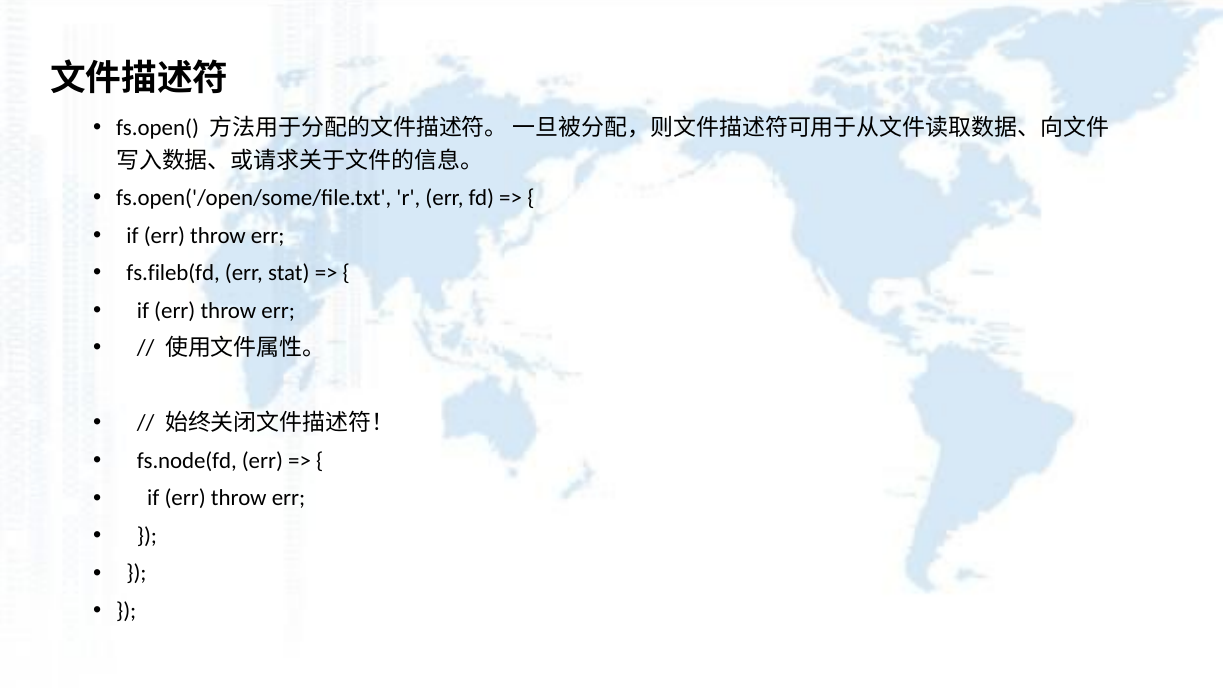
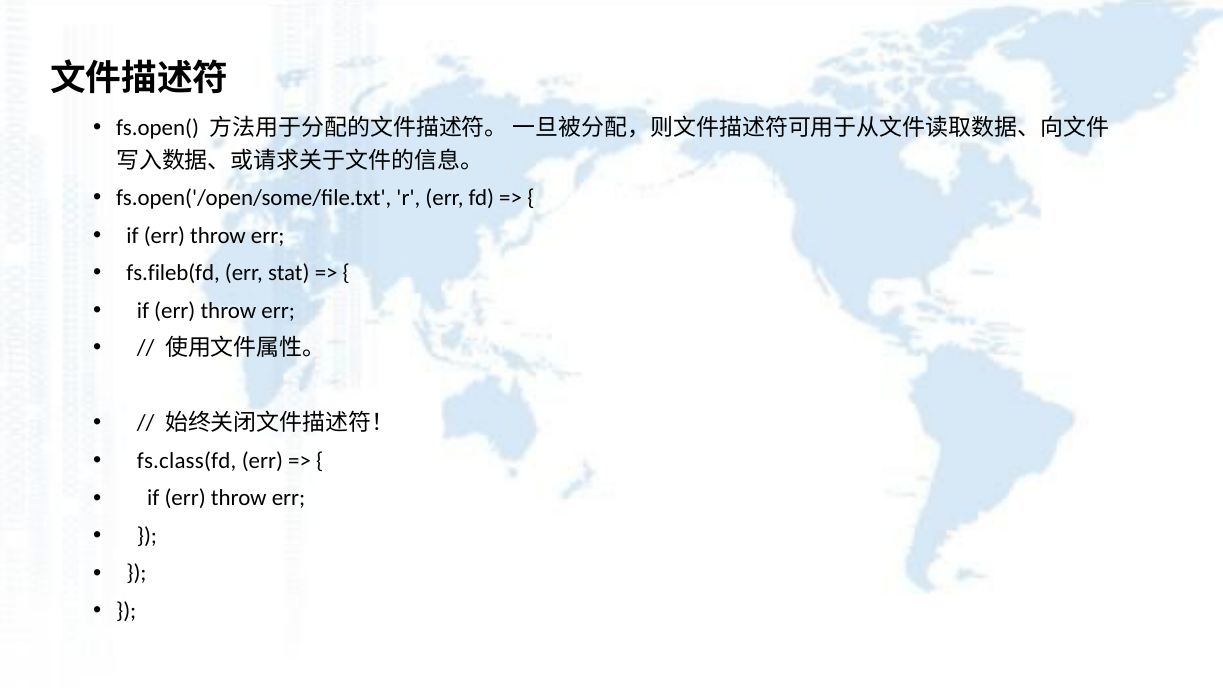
fs.node(fd: fs.node(fd -> fs.class(fd
